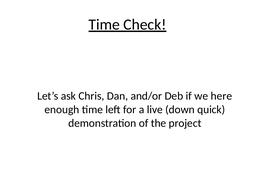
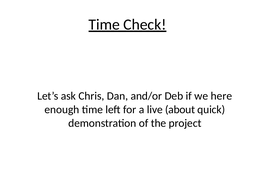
down: down -> about
